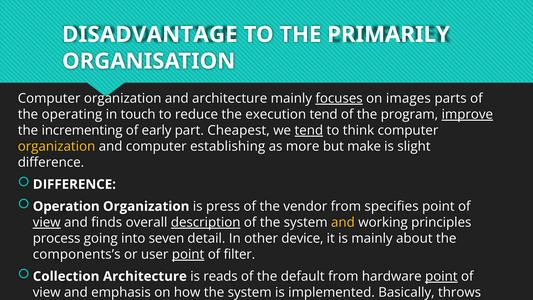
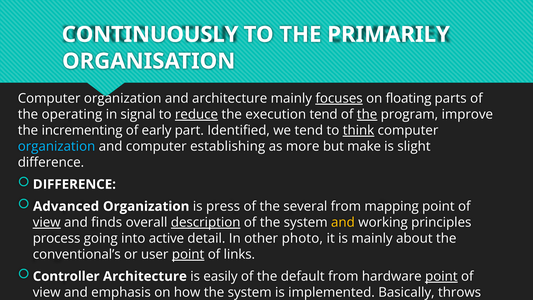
DISADVANTAGE: DISADVANTAGE -> CONTINUOUSLY
images: images -> floating
touch: touch -> signal
reduce underline: none -> present
the at (367, 114) underline: none -> present
improve underline: present -> none
Cheapest: Cheapest -> Identified
tend at (309, 130) underline: present -> none
think underline: none -> present
organization at (57, 146) colour: yellow -> light blue
Operation: Operation -> Advanced
vendor: vendor -> several
specifies: specifies -> mapping
seven: seven -> active
device: device -> photo
components’s: components’s -> conventional’s
filter: filter -> links
Collection: Collection -> Controller
reads: reads -> easily
